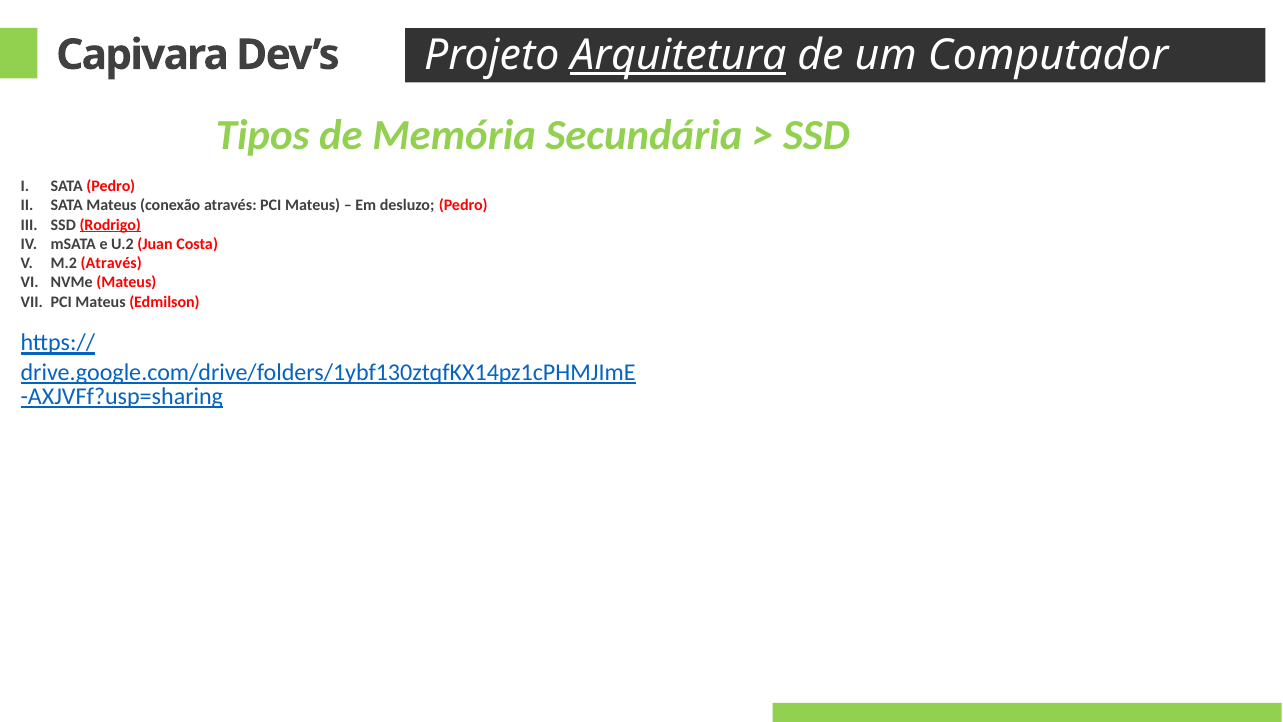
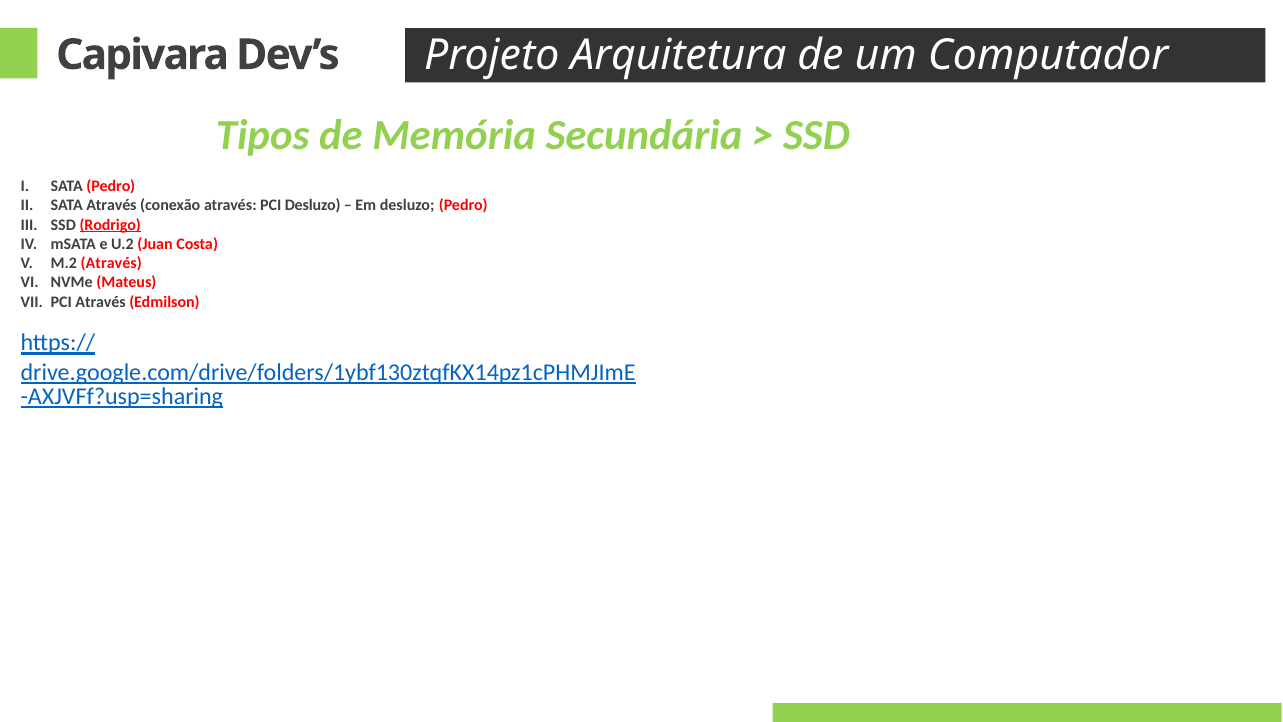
Arquitetura underline: present -> none
SATA Mateus: Mateus -> Através
através PCI Mateus: Mateus -> Desluzo
Mateus at (101, 302): Mateus -> Através
